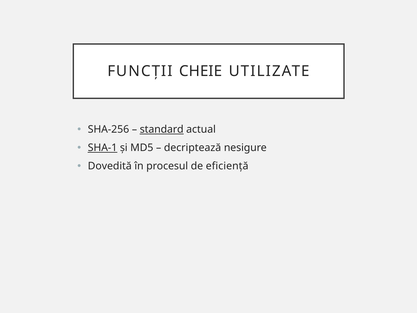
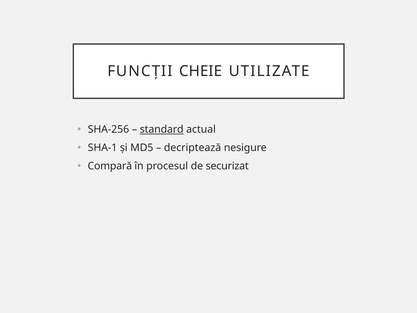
SHA-1 underline: present -> none
Dovedită: Dovedită -> Compară
eficiență: eficiență -> securizat
